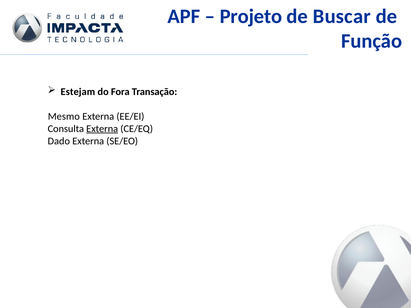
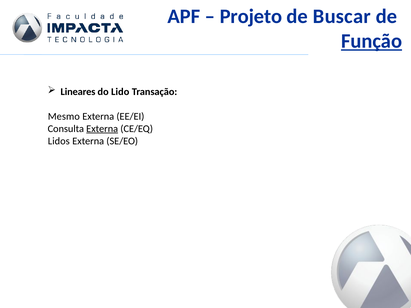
Função underline: none -> present
Estejam: Estejam -> Lineares
Fora: Fora -> Lido
Dado: Dado -> Lidos
